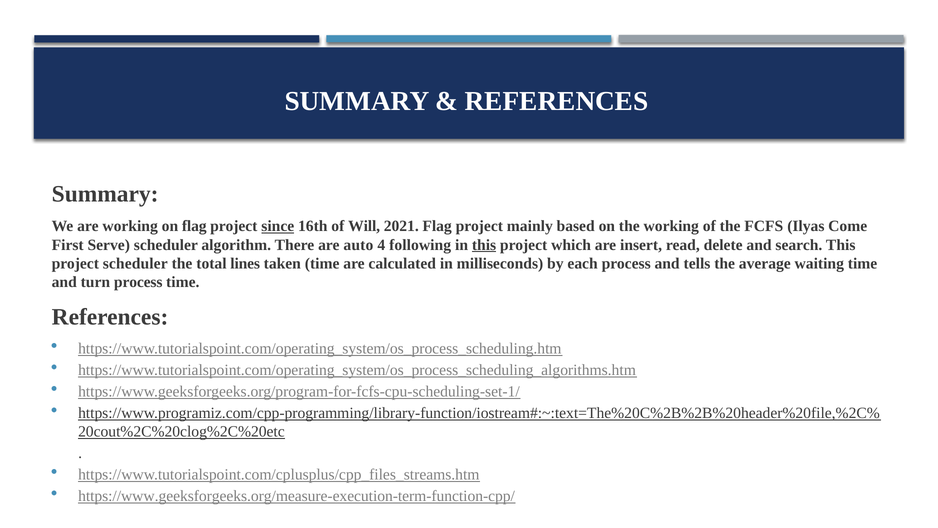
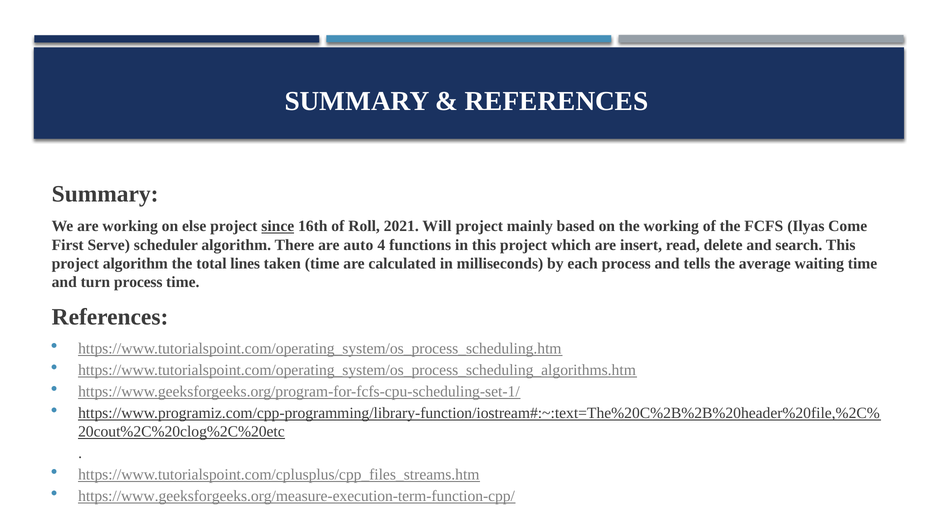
on flag: flag -> else
Will: Will -> Roll
2021 Flag: Flag -> Will
following: following -> functions
this at (484, 245) underline: present -> none
project scheduler: scheduler -> algorithm
